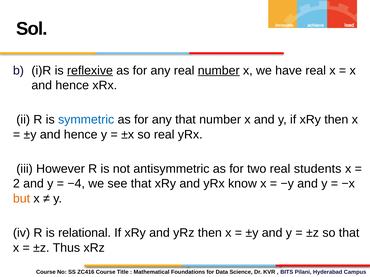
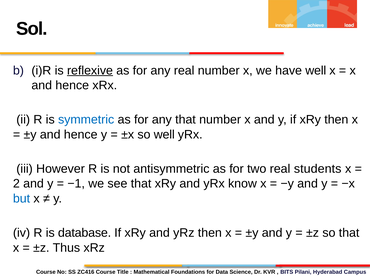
number at (219, 71) underline: present -> none
have real: real -> well
so real: real -> well
−4: −4 -> −1
but colour: orange -> blue
relational: relational -> database
